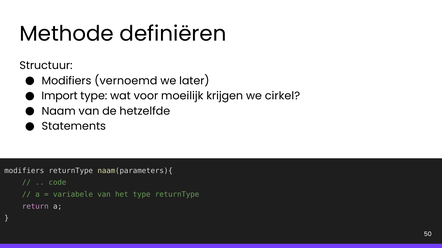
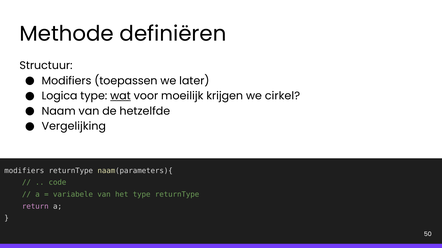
vernoemd: vernoemd -> toepassen
Import: Import -> Logica
wat underline: none -> present
Statements: Statements -> Vergelijking
